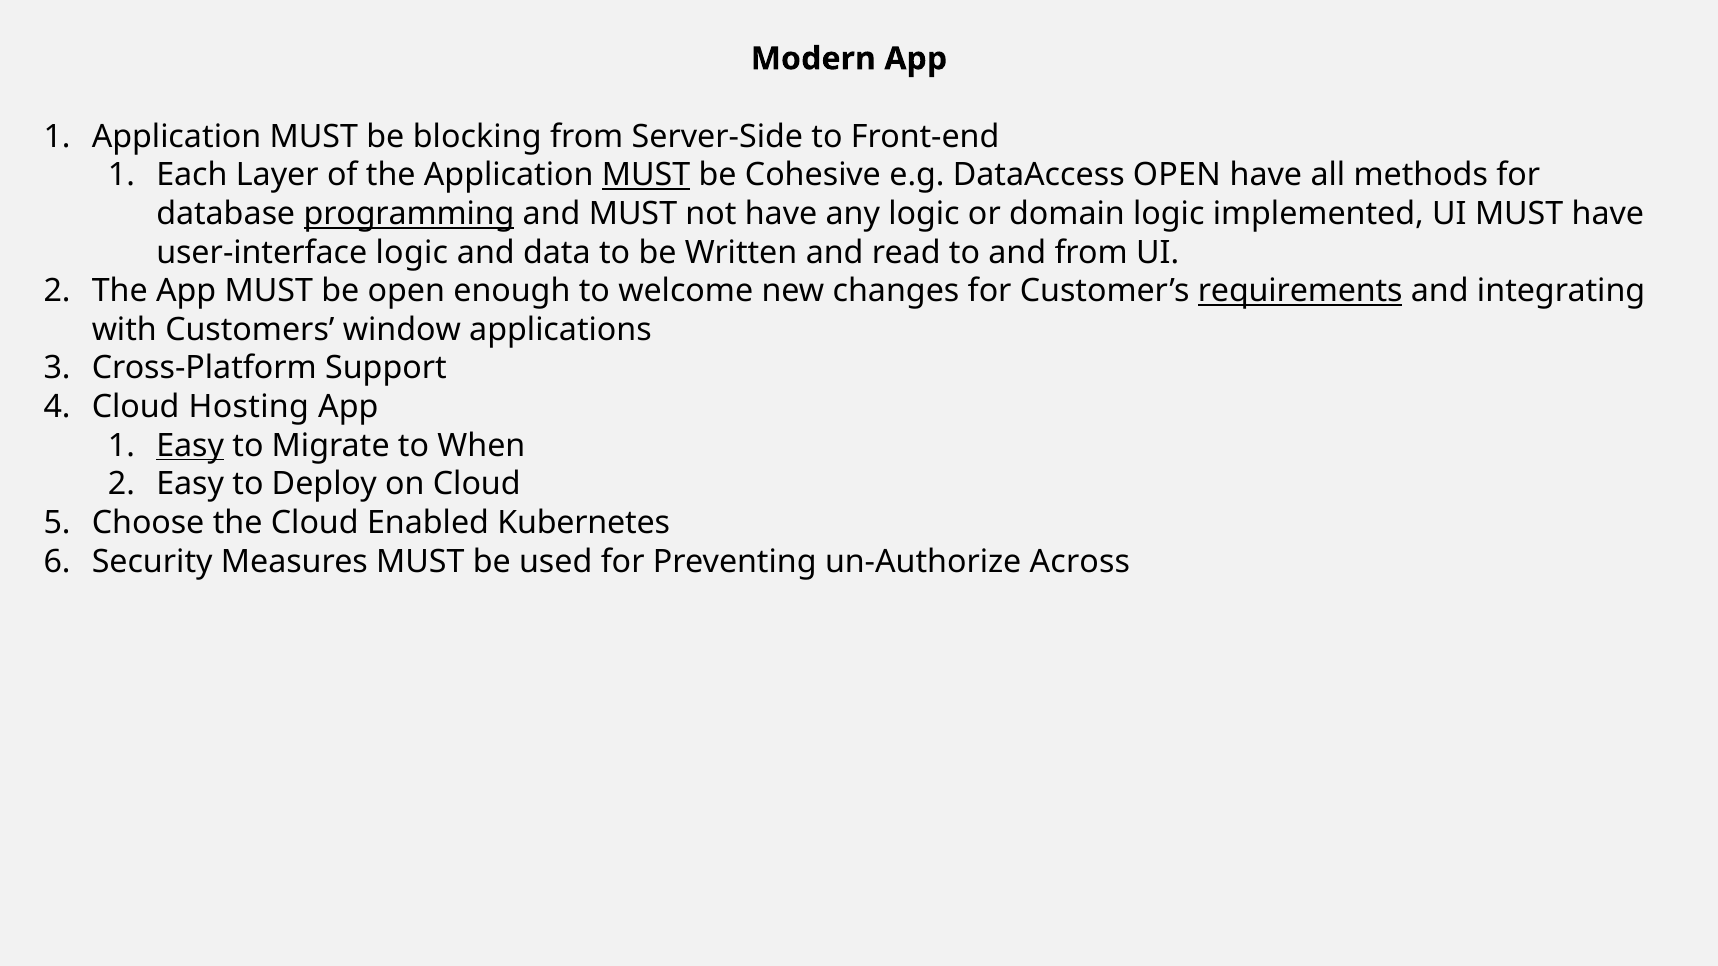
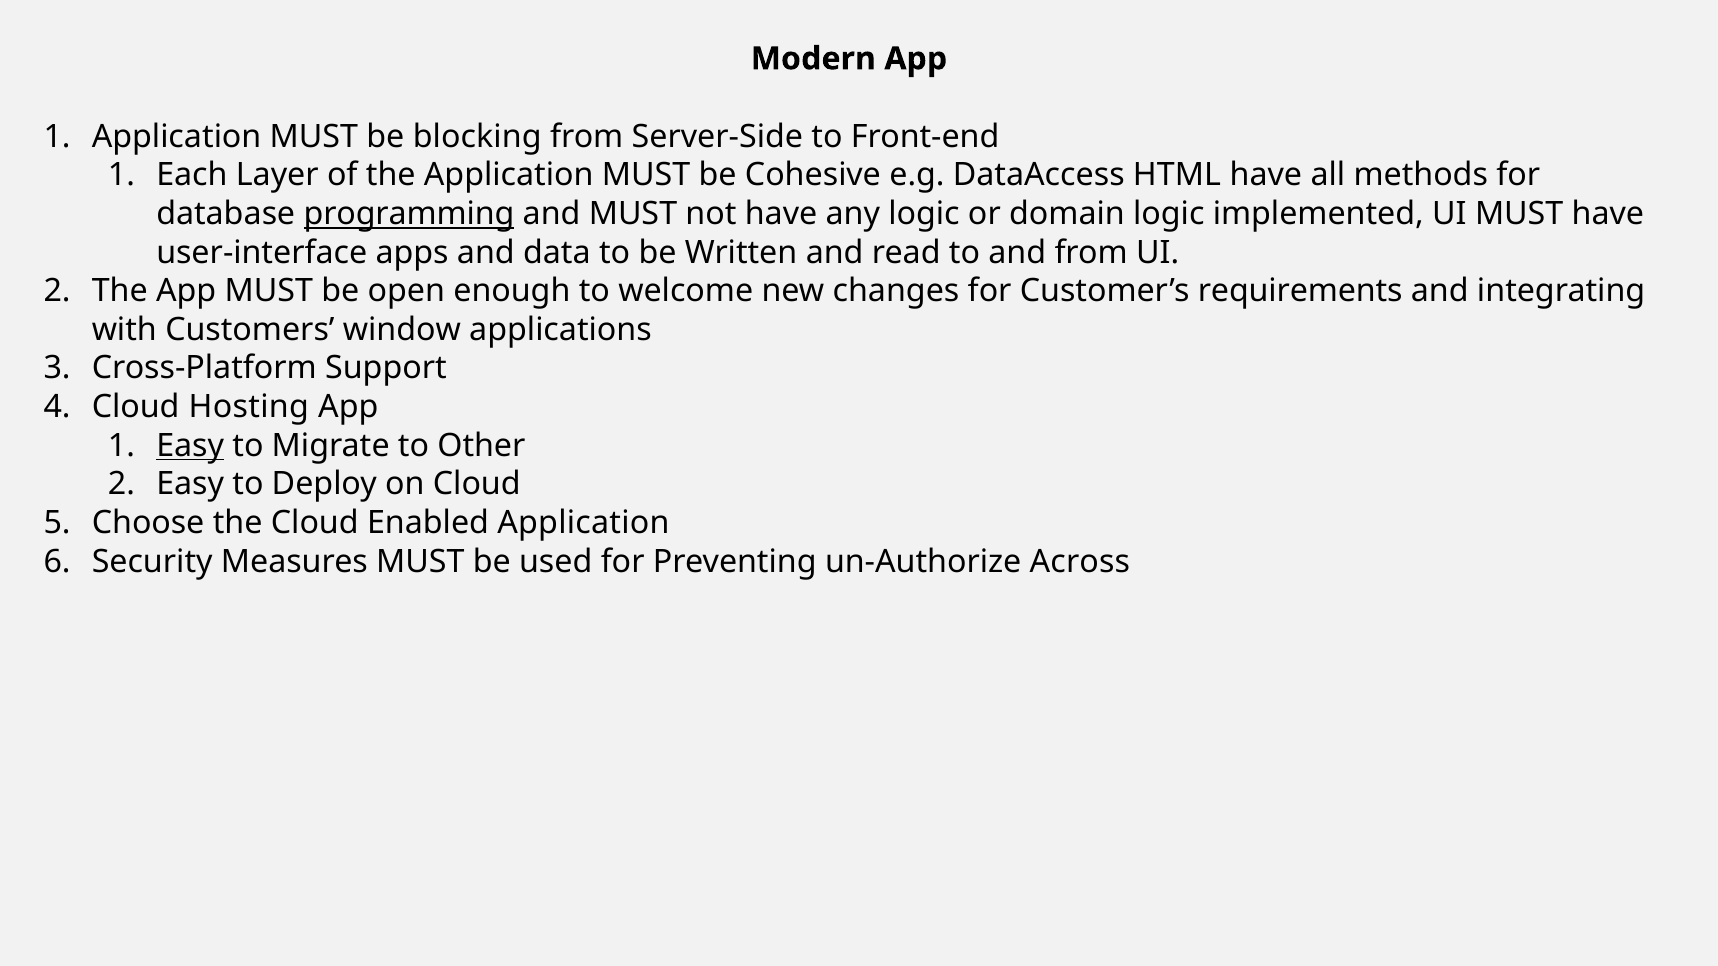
MUST at (646, 175) underline: present -> none
DataAccess OPEN: OPEN -> HTML
user-interface logic: logic -> apps
requirements underline: present -> none
When: When -> Other
Enabled Kubernetes: Kubernetes -> Application
